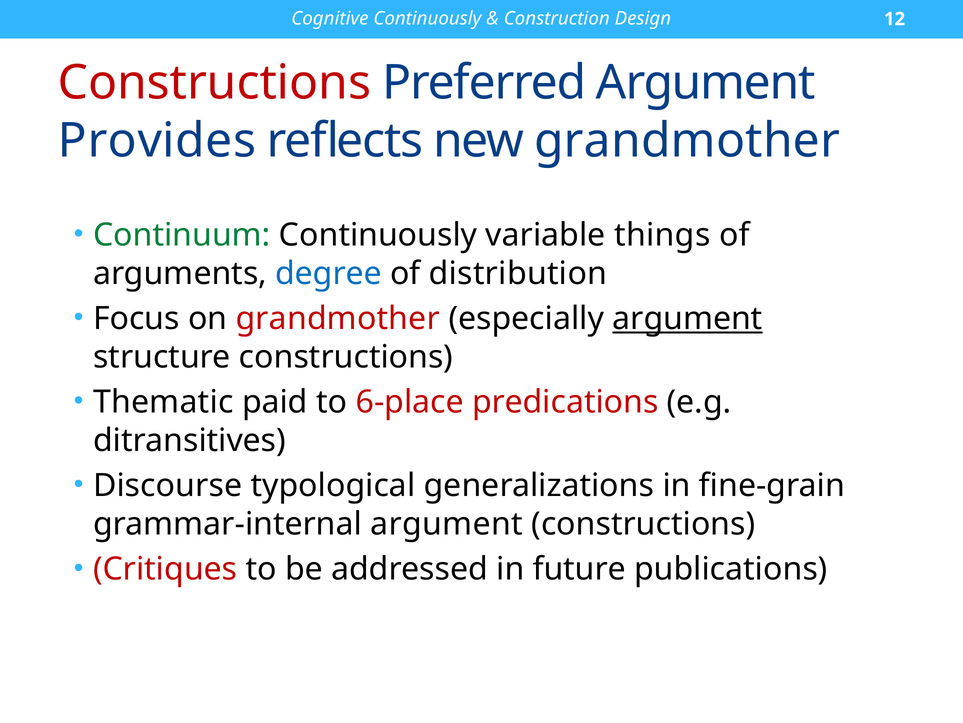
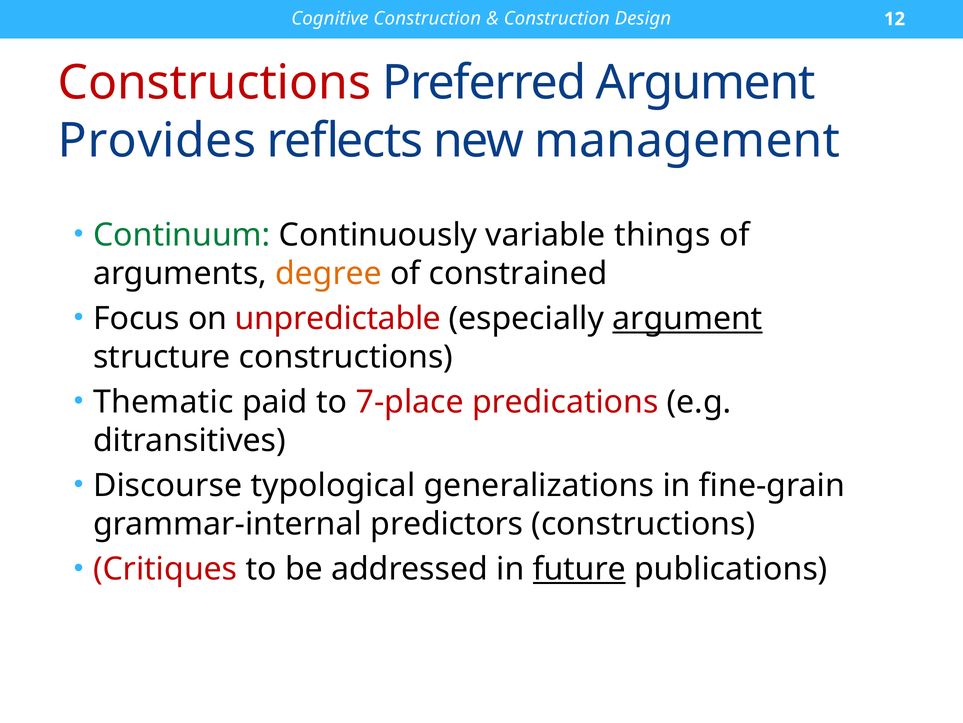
Cognitive Continuously: Continuously -> Construction
new grandmother: grandmother -> management
degree colour: blue -> orange
distribution: distribution -> constrained
on grandmother: grandmother -> unpredictable
6-place: 6-place -> 7-place
grammar-internal argument: argument -> predictors
future underline: none -> present
